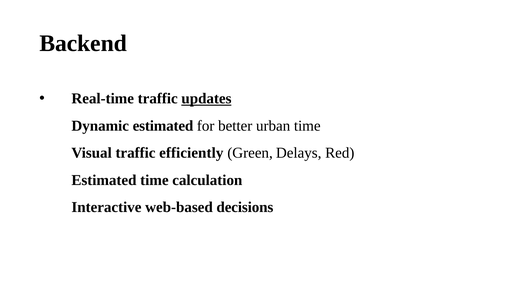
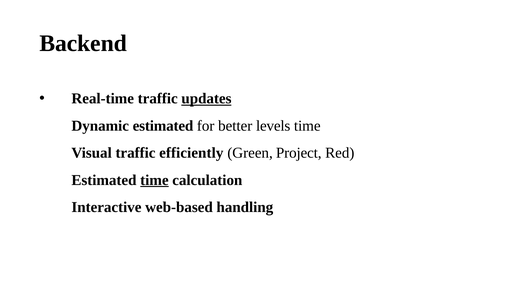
urban: urban -> levels
Delays: Delays -> Project
time at (154, 180) underline: none -> present
decisions: decisions -> handling
